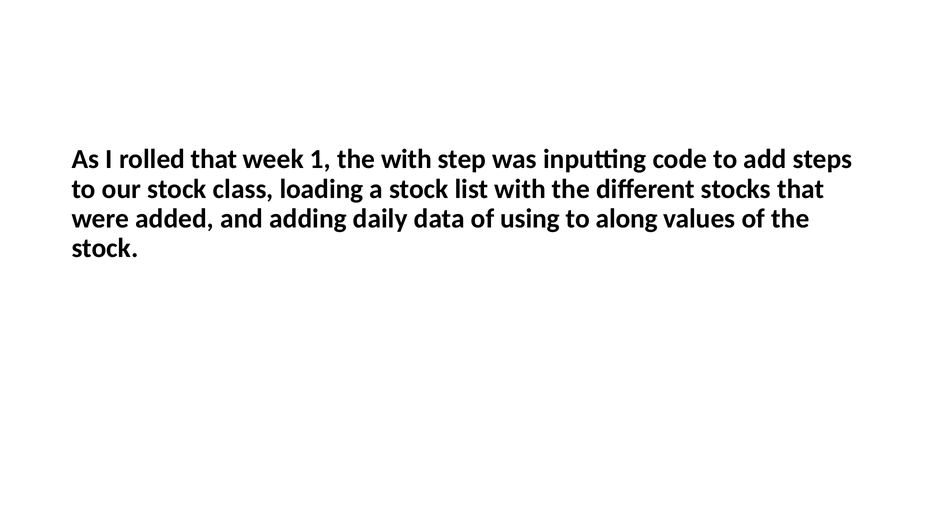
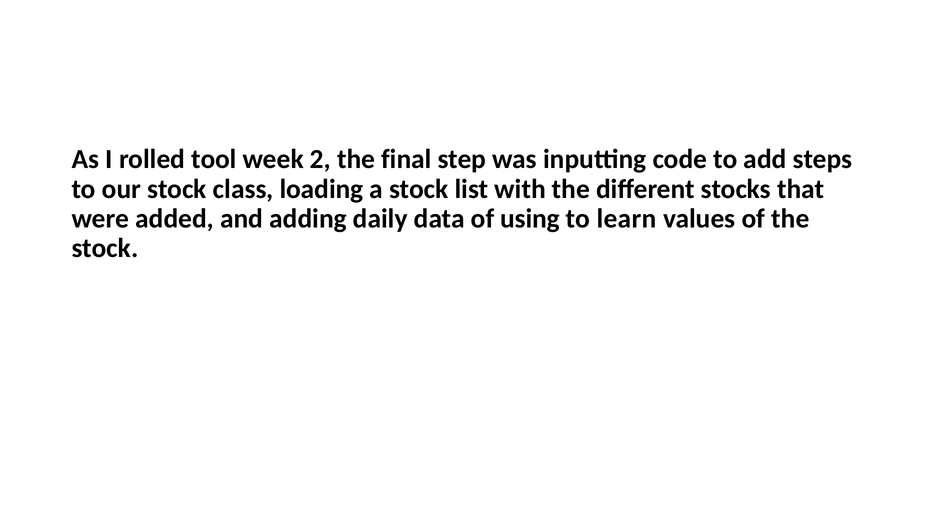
rolled that: that -> tool
1: 1 -> 2
the with: with -> final
along: along -> learn
